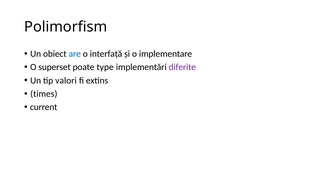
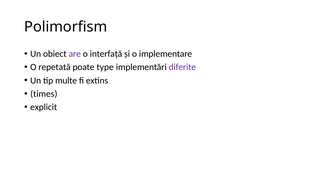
are colour: blue -> purple
superset: superset -> repetată
valori: valori -> multe
current: current -> explicit
